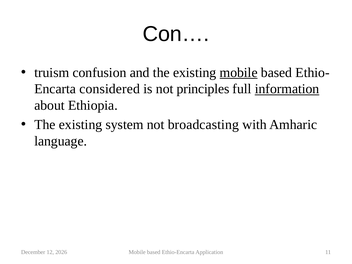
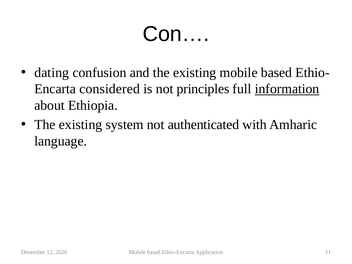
truism: truism -> dating
mobile at (239, 73) underline: present -> none
broadcasting: broadcasting -> authenticated
